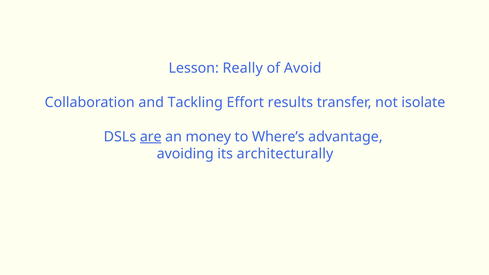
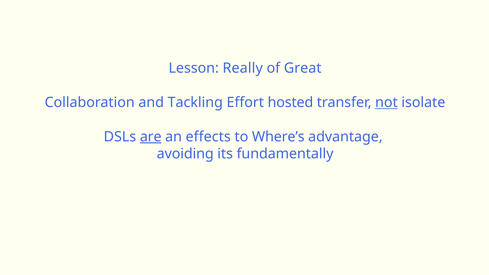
Avoid: Avoid -> Great
results: results -> hosted
not underline: none -> present
money: money -> effects
architecturally: architecturally -> fundamentally
